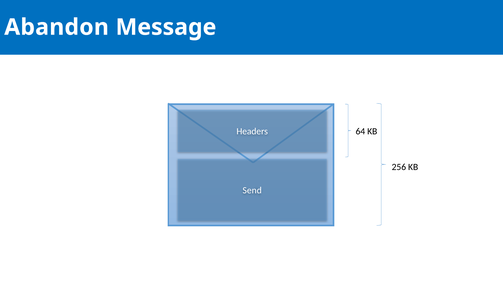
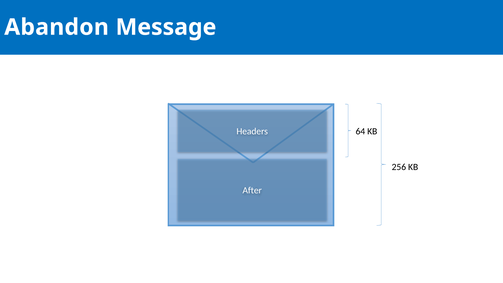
Send: Send -> After
